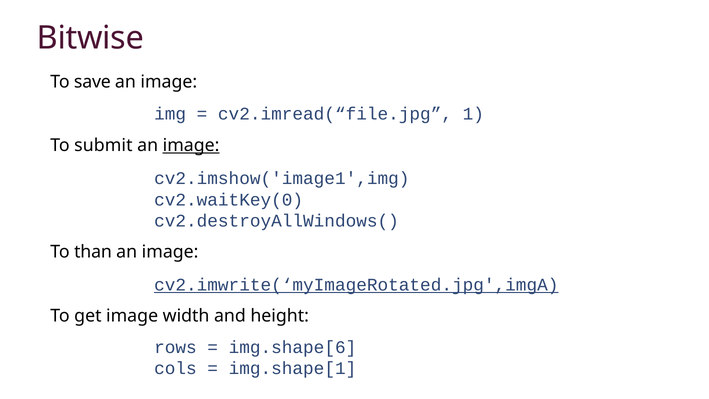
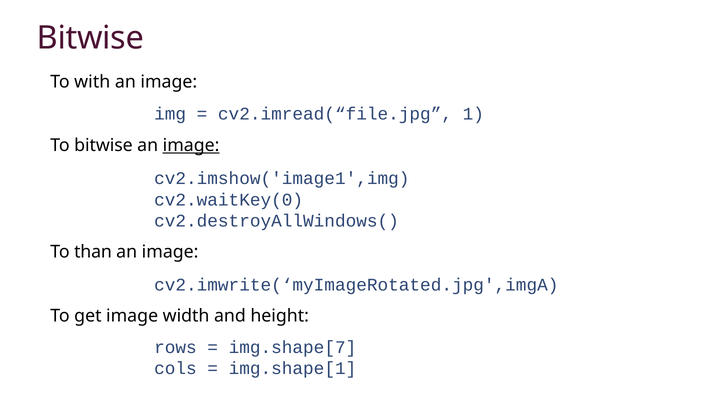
save: save -> with
To submit: submit -> bitwise
cv2.imwrite(‘myImageRotated.jpg',imgA underline: present -> none
img.shape[6: img.shape[6 -> img.shape[7
